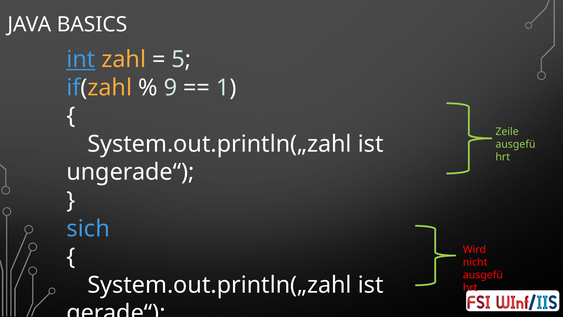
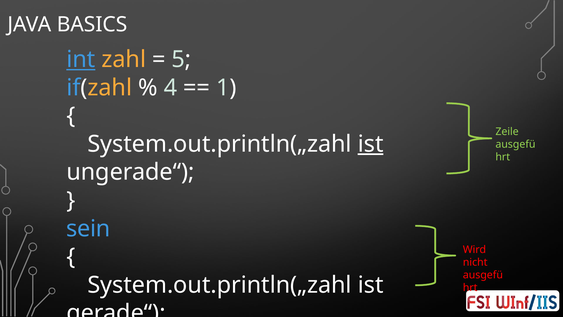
9: 9 -> 4
ist at (371, 144) underline: none -> present
sich: sich -> sein
